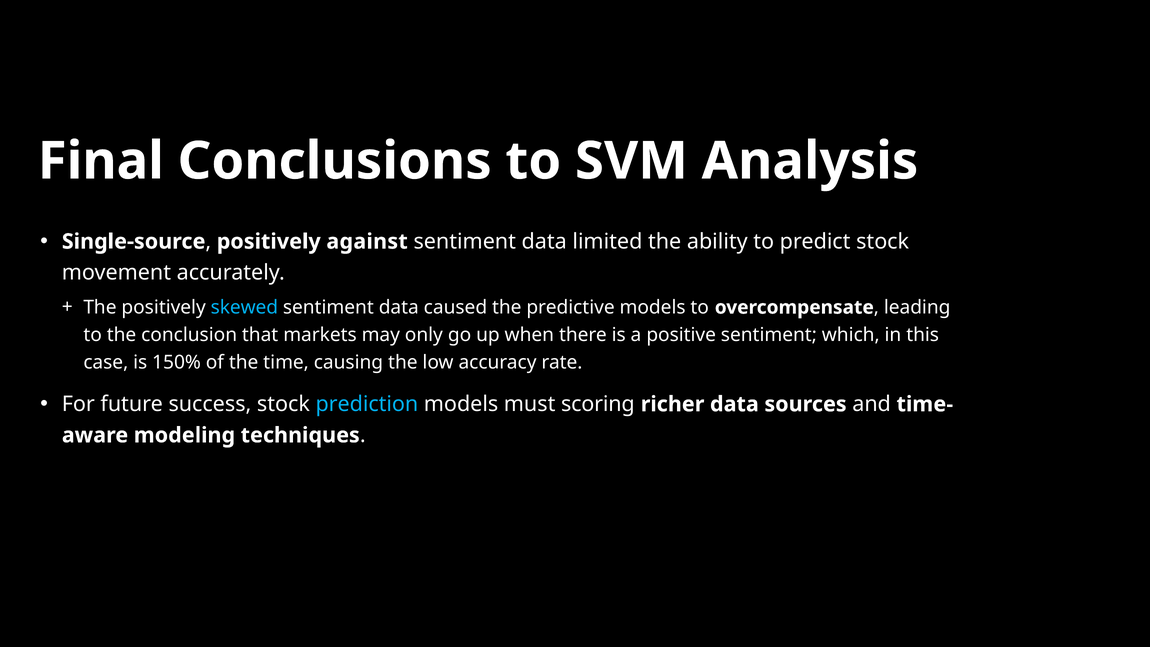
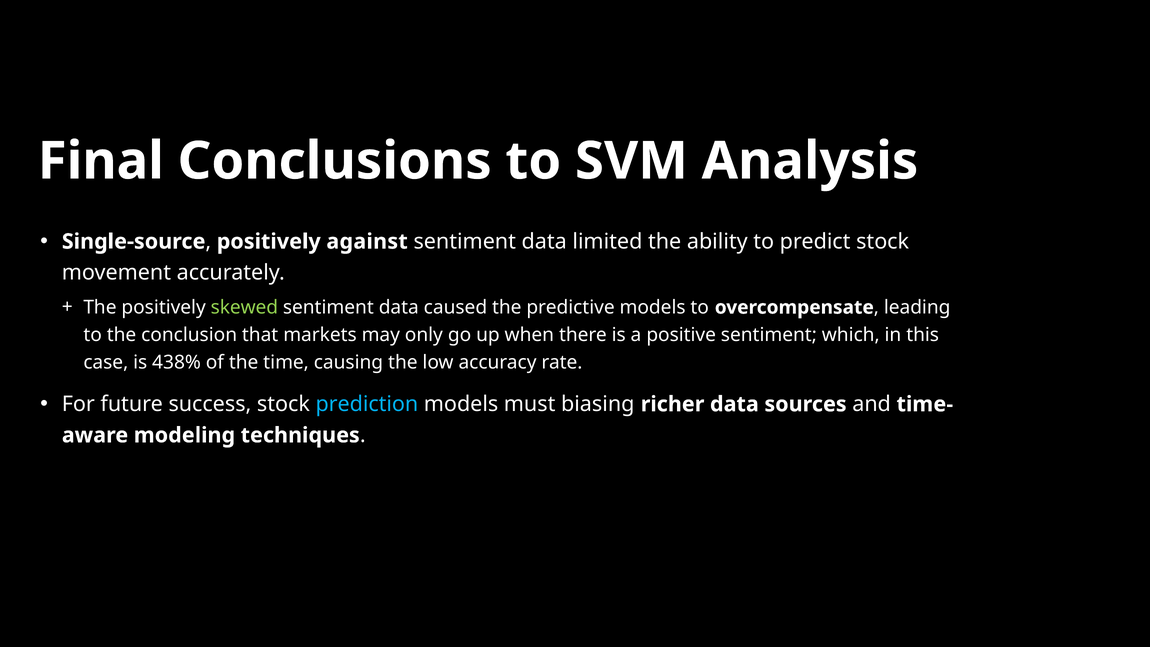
skewed colour: light blue -> light green
150%: 150% -> 438%
scoring: scoring -> biasing
